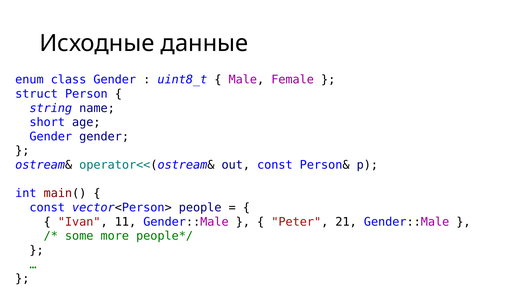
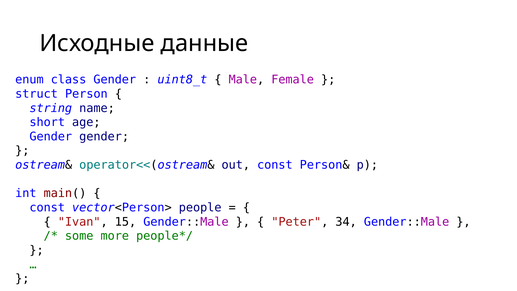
11: 11 -> 15
21: 21 -> 34
